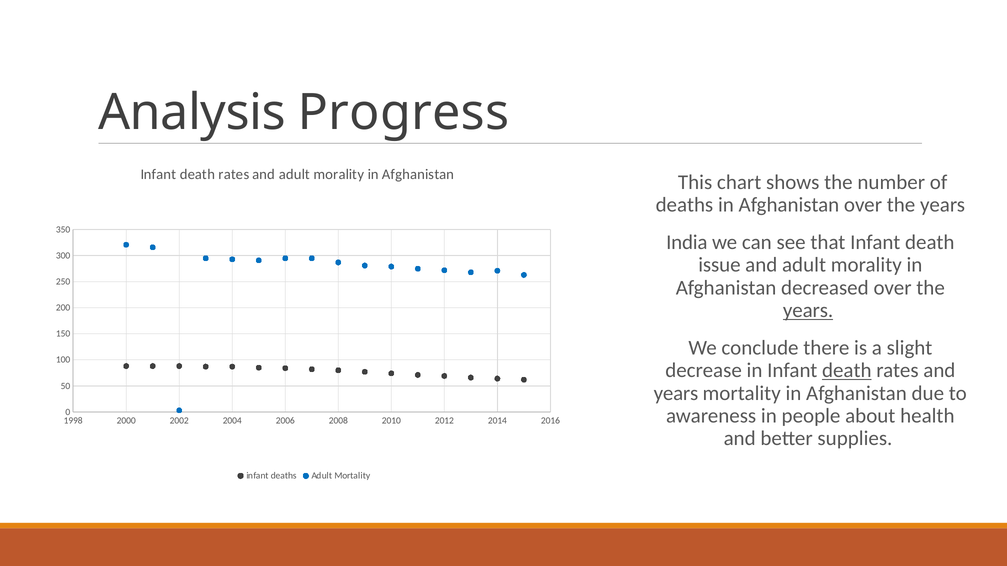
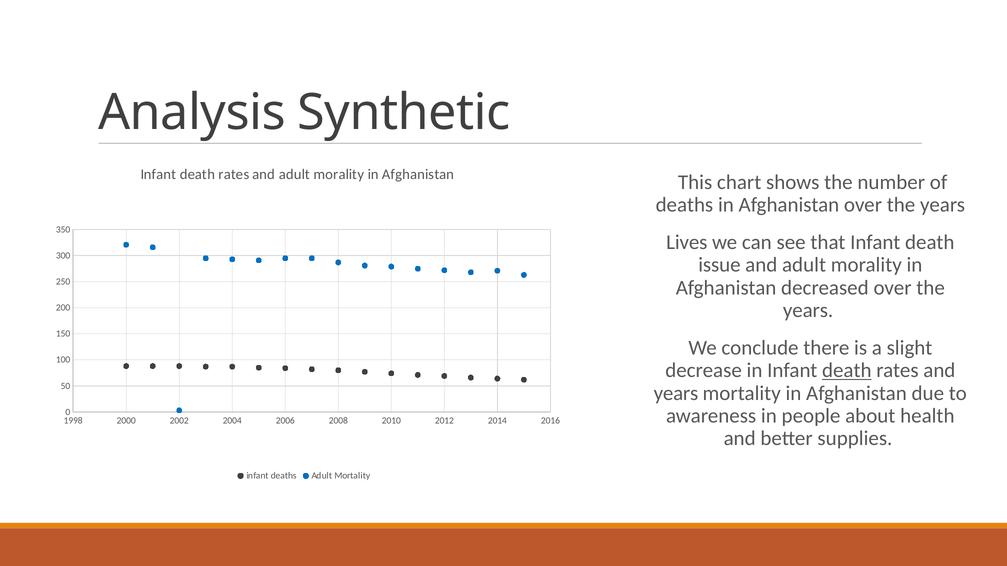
Progress: Progress -> Synthetic
India: India -> Lives
years at (808, 311) underline: present -> none
